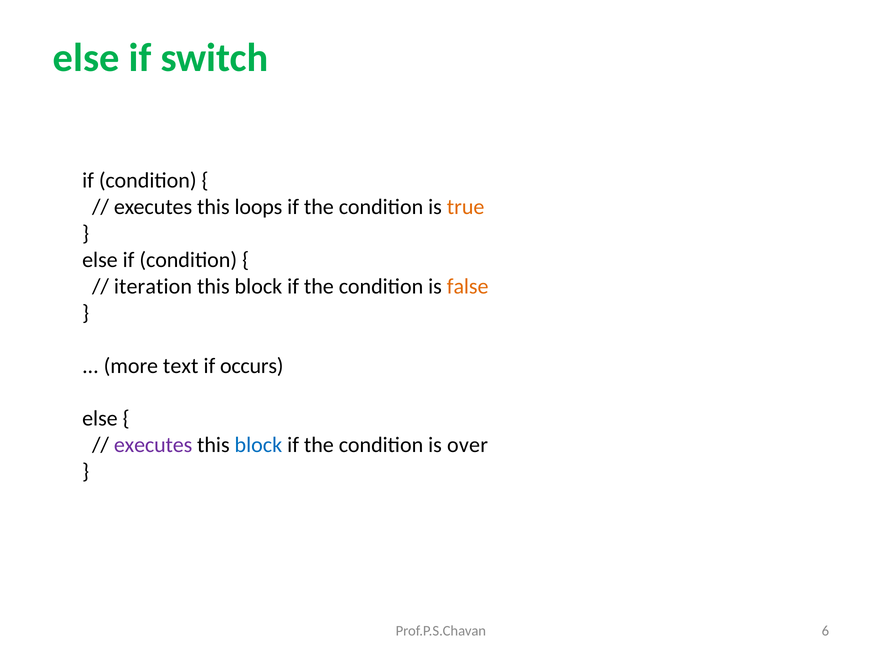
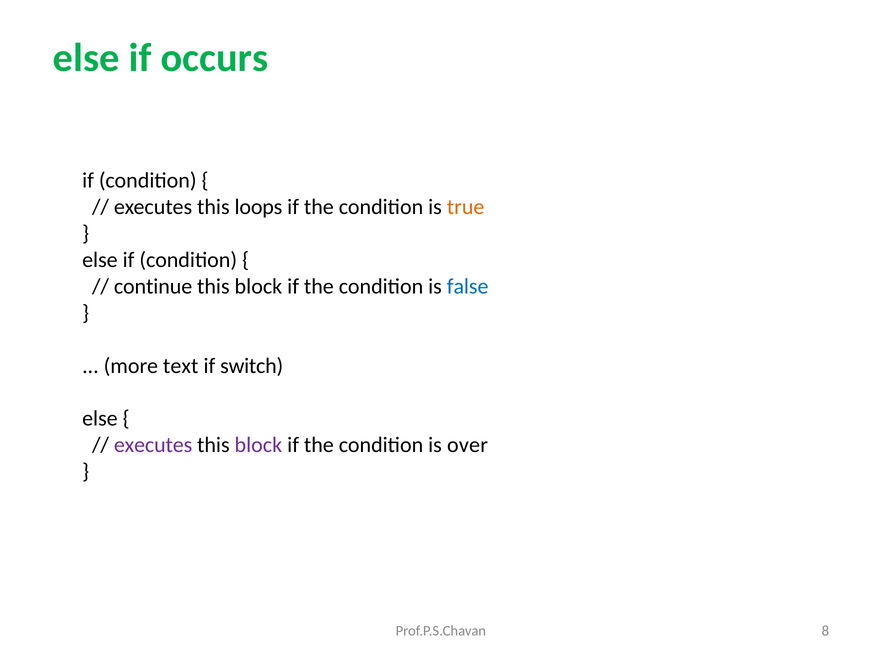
switch: switch -> occurs
iteration: iteration -> continue
false colour: orange -> blue
occurs: occurs -> switch
block at (258, 445) colour: blue -> purple
6: 6 -> 8
